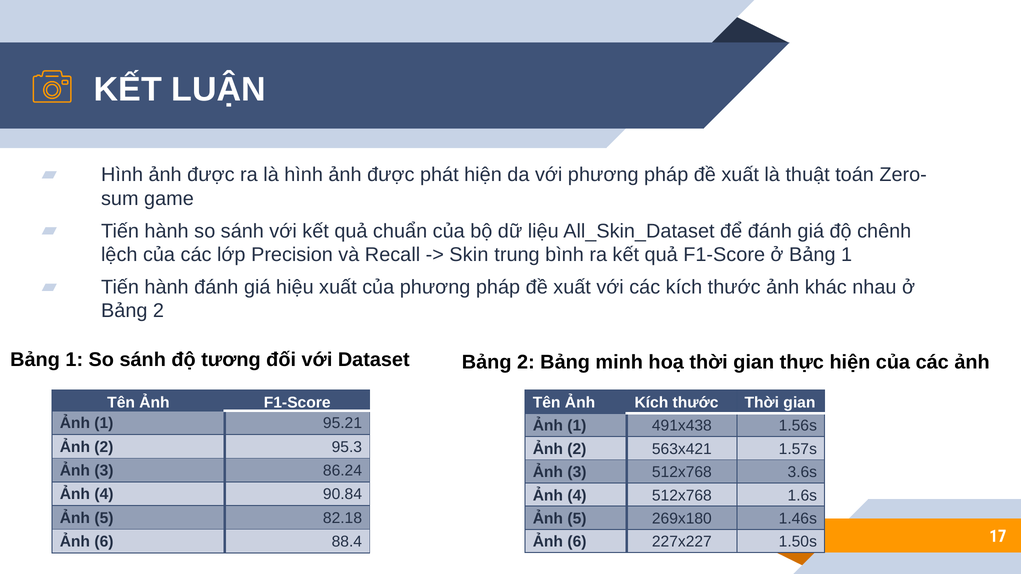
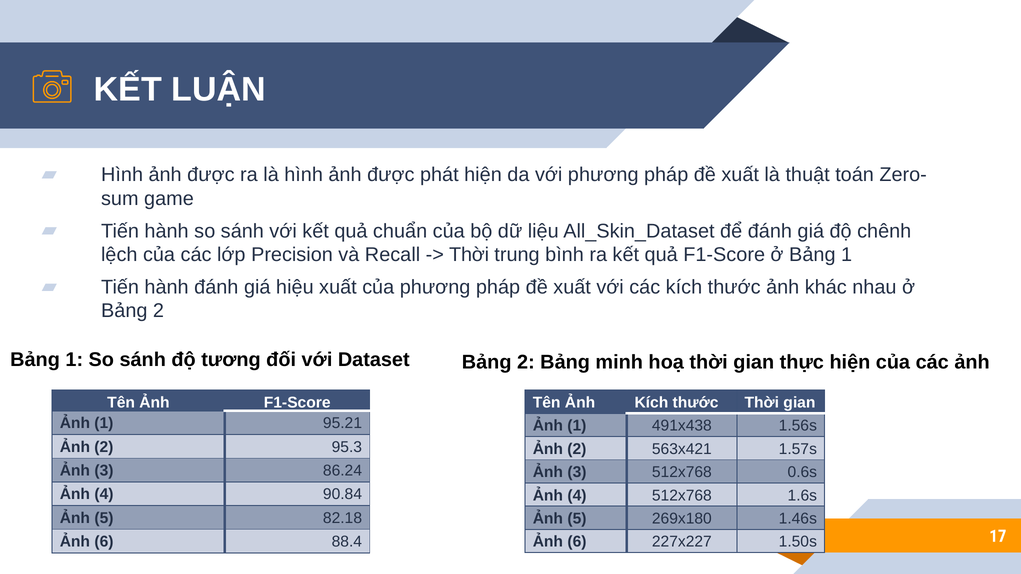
Skin at (469, 255): Skin -> Thời
3.6s: 3.6s -> 0.6s
